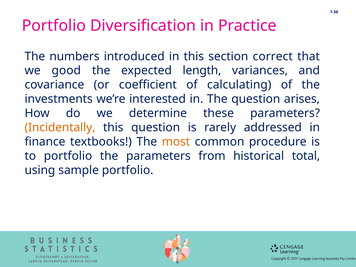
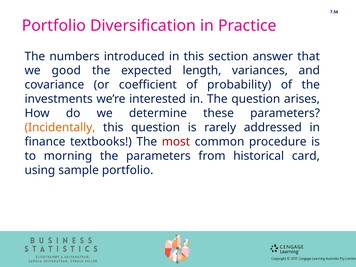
correct: correct -> answer
calculating: calculating -> probability
most colour: orange -> red
to portfolio: portfolio -> morning
total: total -> card
